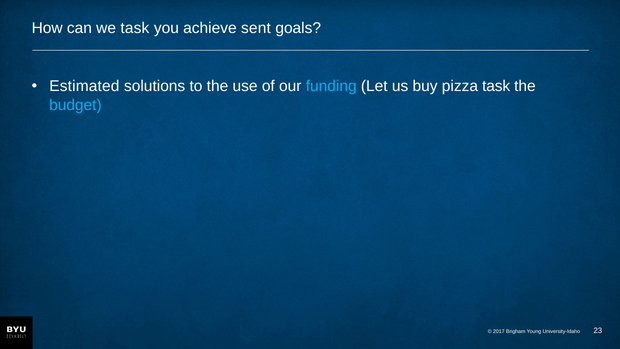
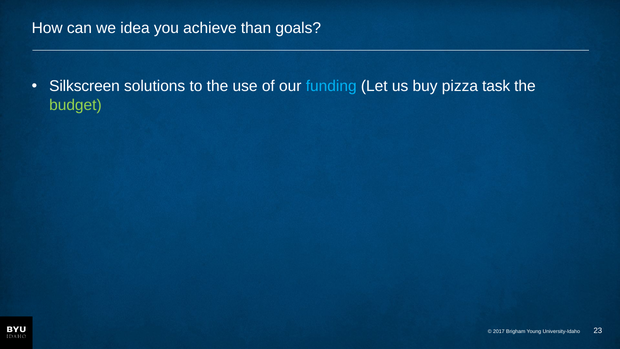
we task: task -> idea
sent: sent -> than
Estimated: Estimated -> Silkscreen
budget colour: light blue -> light green
